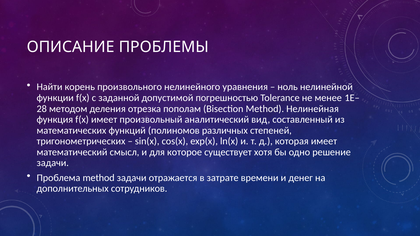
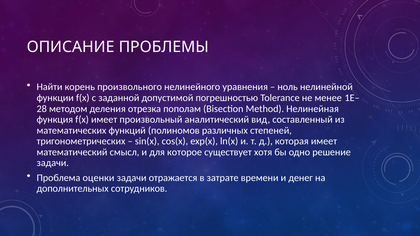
Проблема method: method -> оценки
